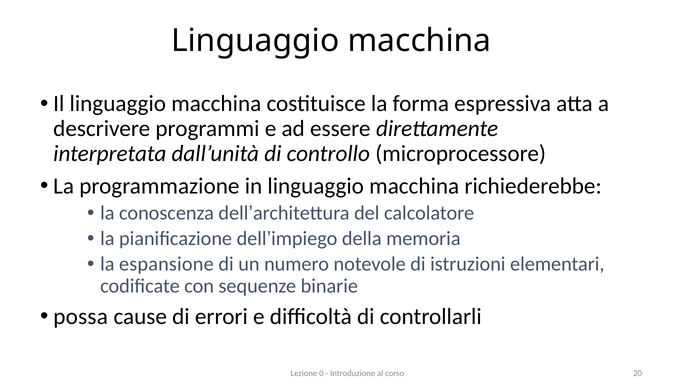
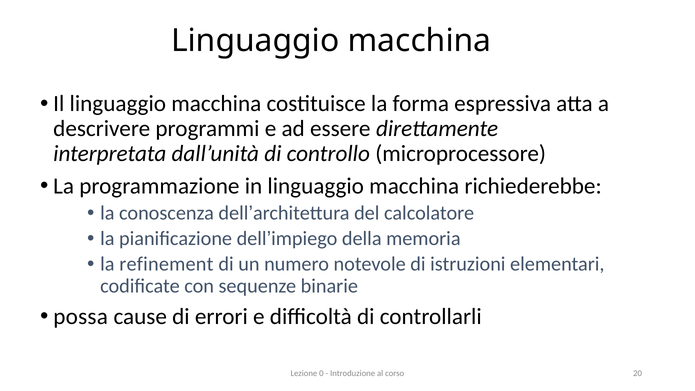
espansione: espansione -> refinement
